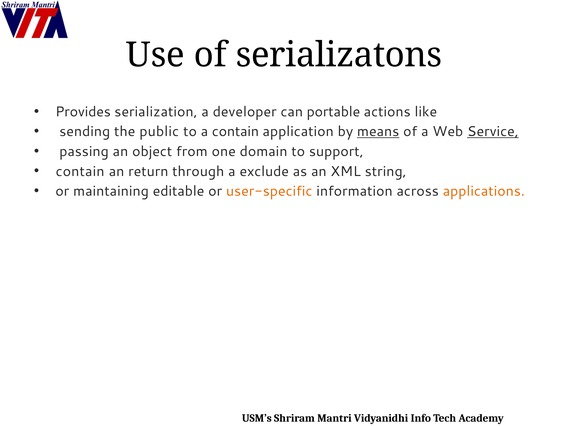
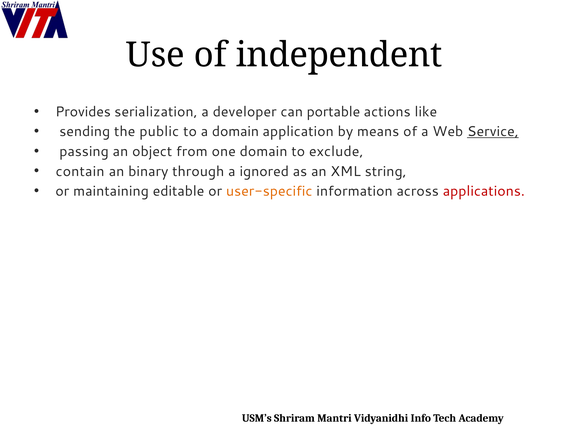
serializatons: serializatons -> independent
a contain: contain -> domain
means underline: present -> none
support: support -> exclude
return: return -> binary
exclude: exclude -> ignored
applications colour: orange -> red
